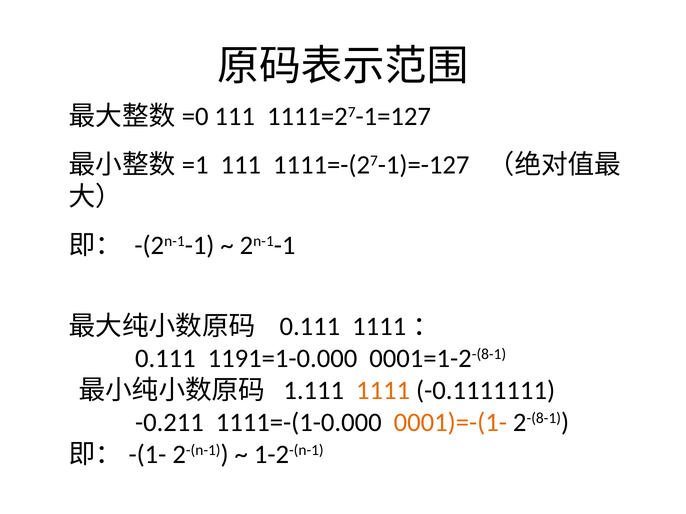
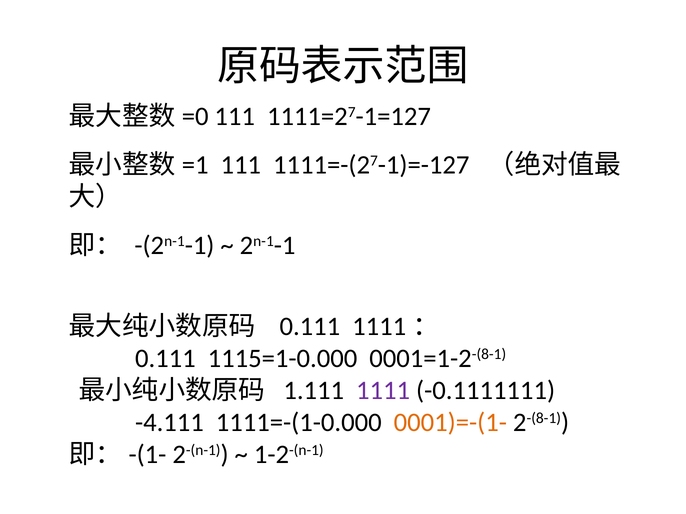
1191=1-0.000: 1191=1-0.000 -> 1115=1-0.000
1111 colour: orange -> purple
-0.211: -0.211 -> -4.111
